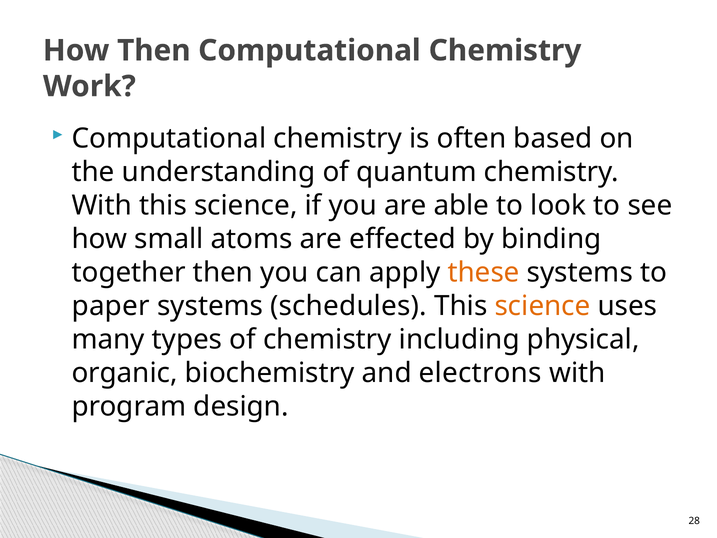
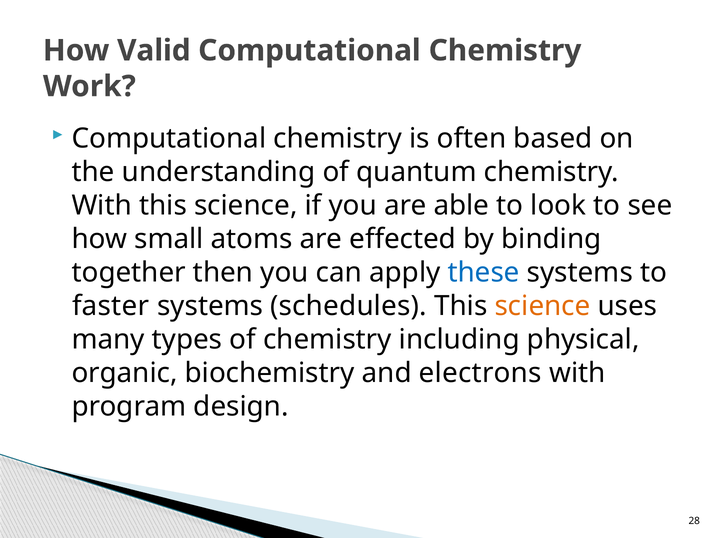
How Then: Then -> Valid
these colour: orange -> blue
paper: paper -> faster
